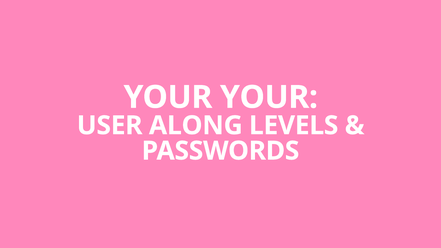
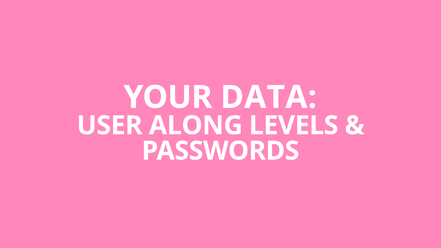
YOUR YOUR: YOUR -> DATA
